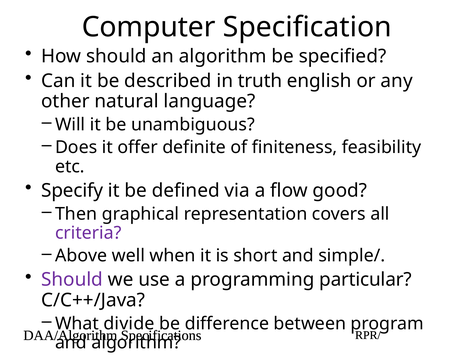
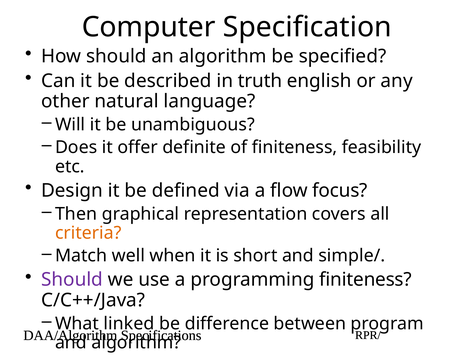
Specify: Specify -> Design
good: good -> focus
criteria colour: purple -> orange
Above at (81, 256): Above -> Match
programming particular: particular -> finiteness
divide: divide -> linked
